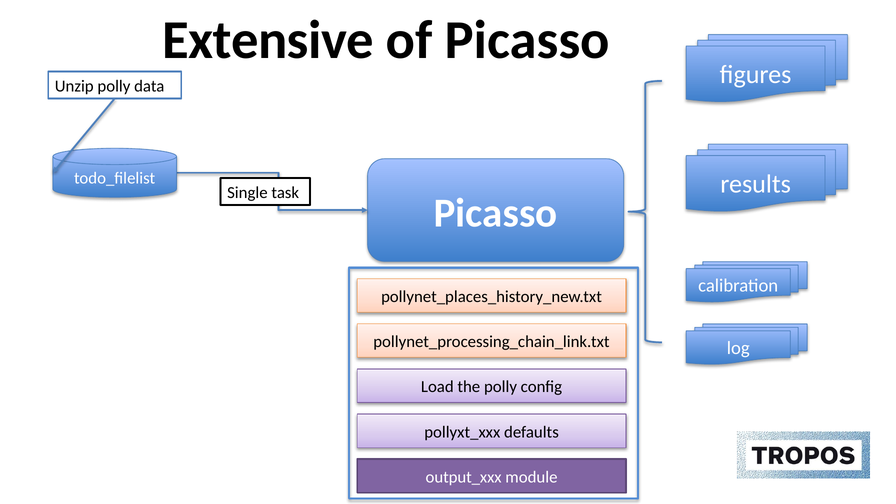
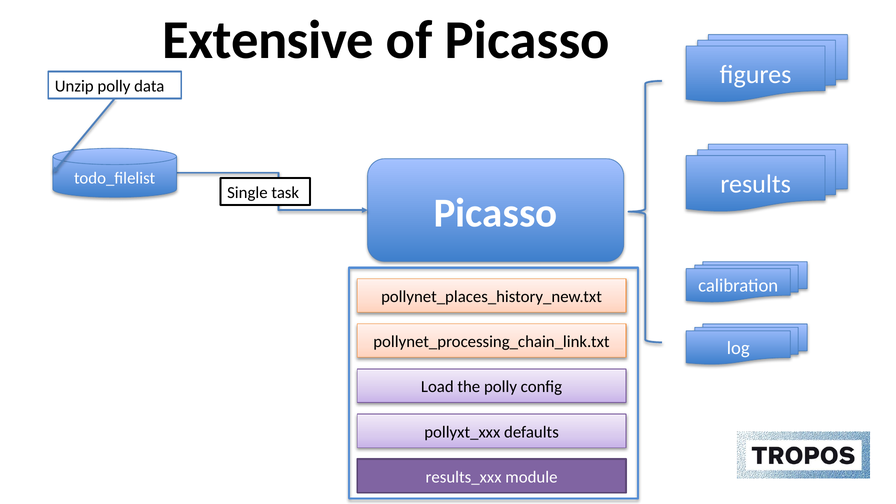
output_xxx: output_xxx -> results_xxx
